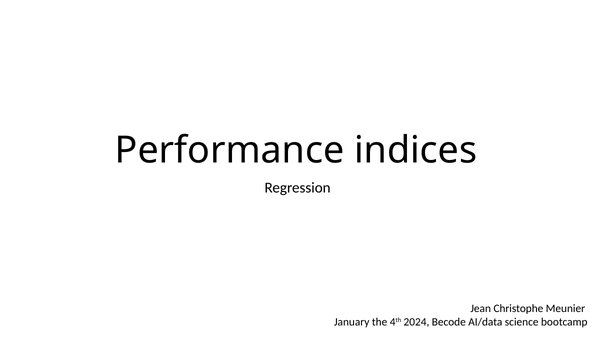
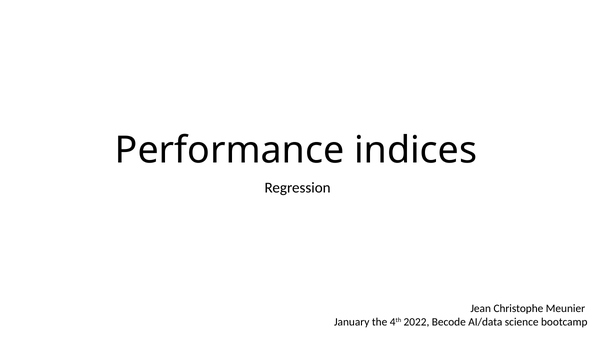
2024: 2024 -> 2022
